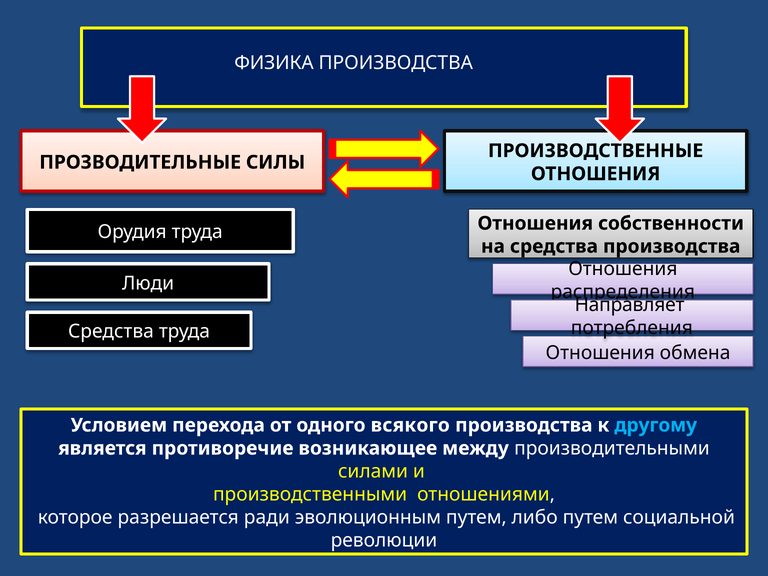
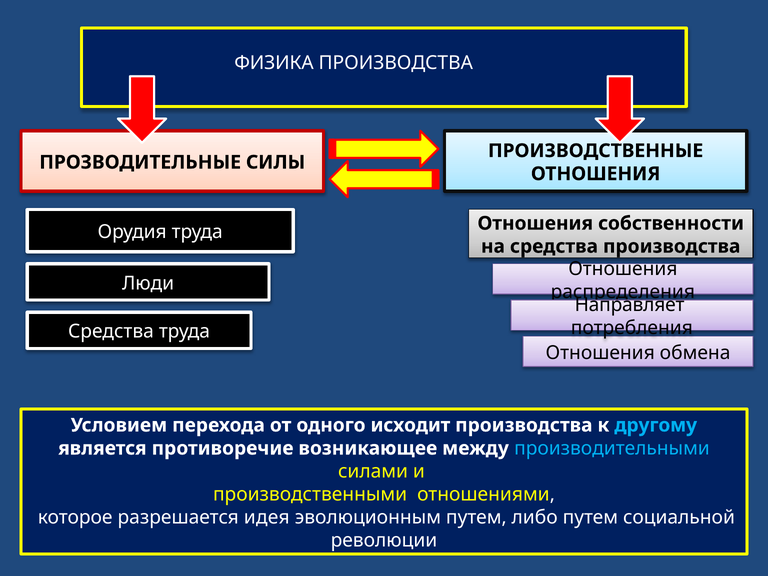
всякого: всякого -> исходит
производительными colour: white -> light blue
ради: ради -> идея
